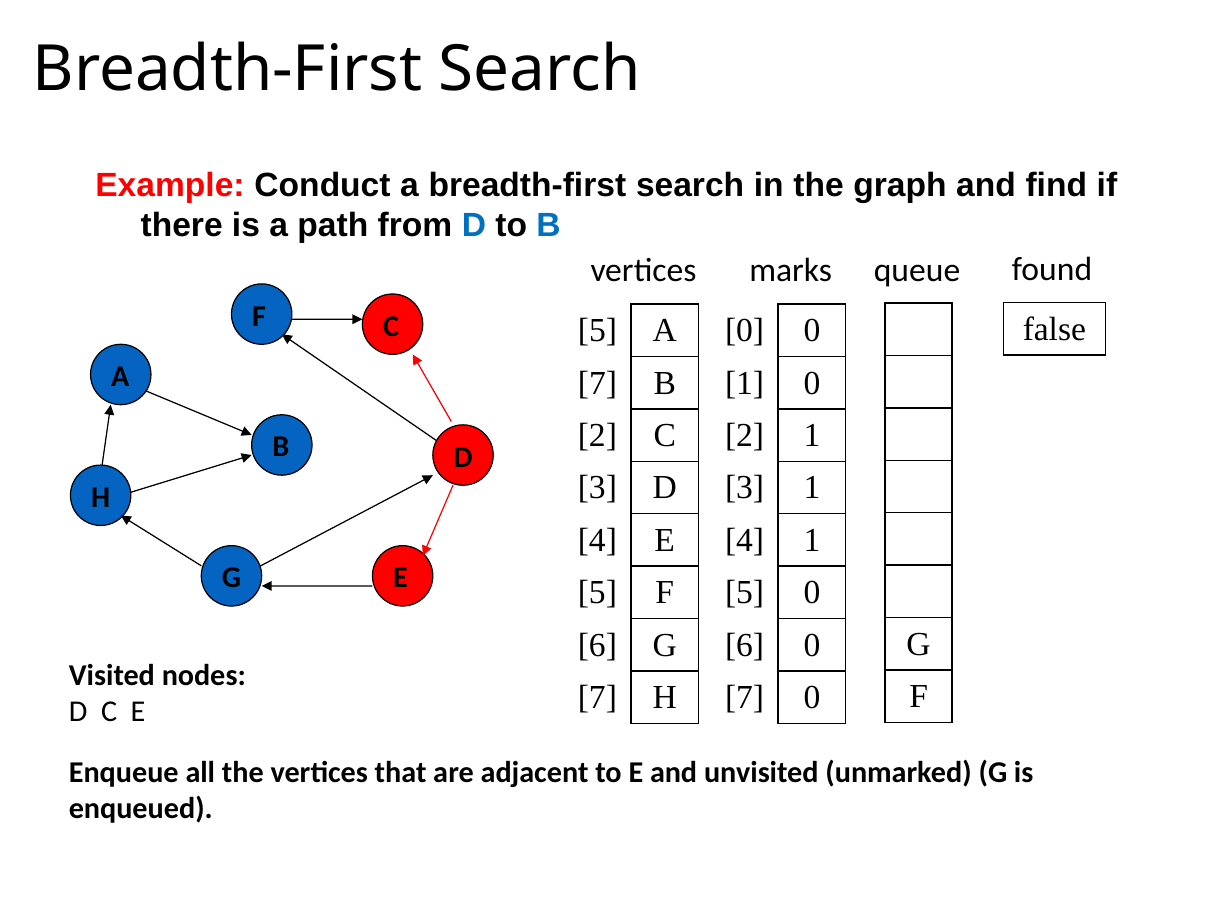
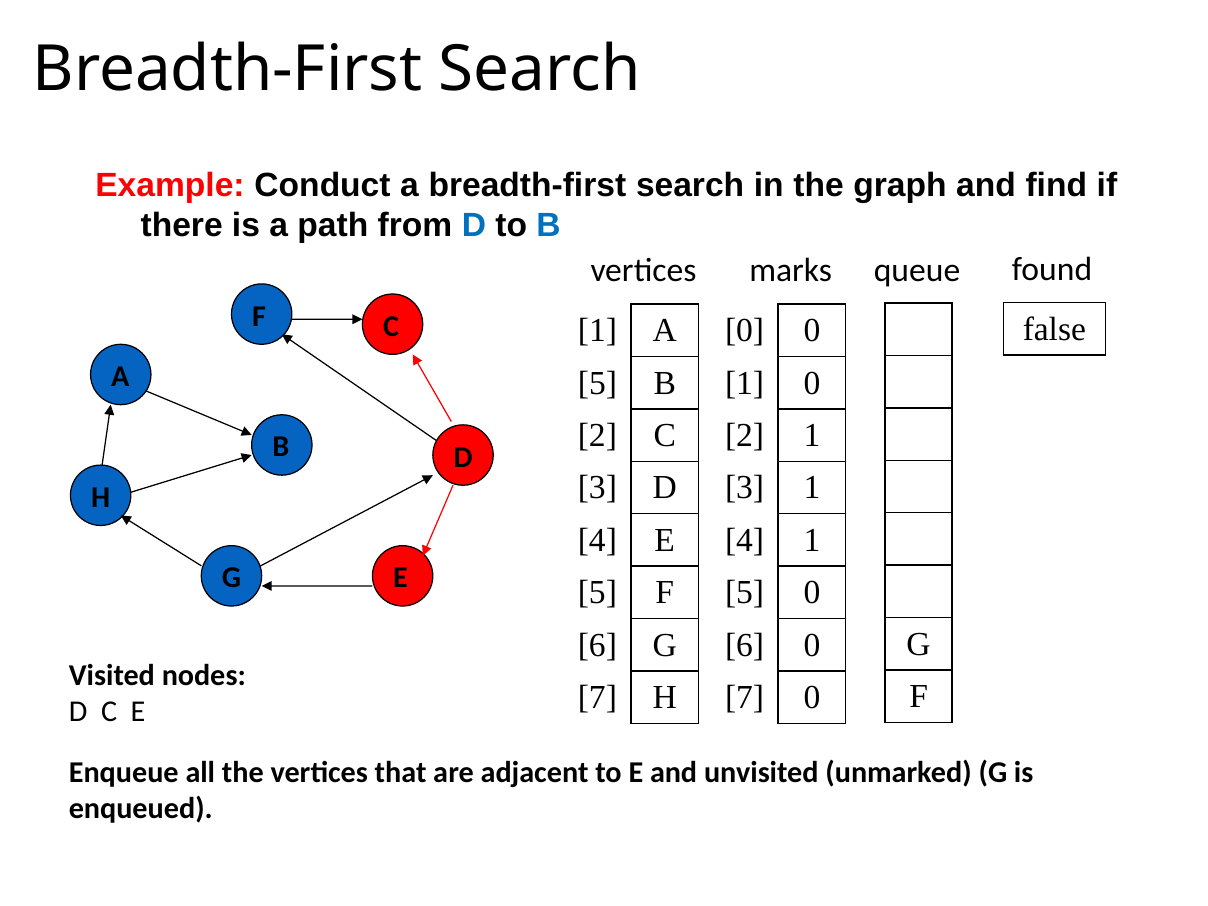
5 at (597, 331): 5 -> 1
7 at (597, 383): 7 -> 5
